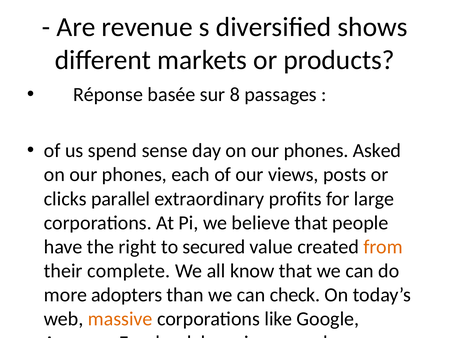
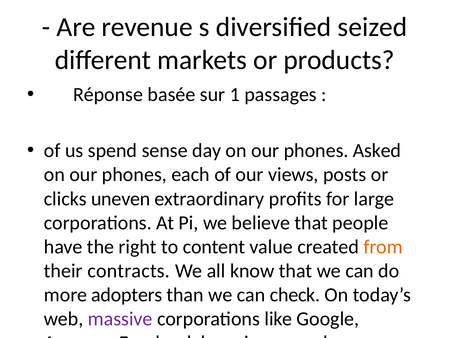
shows: shows -> seized
sur 8: 8 -> 1
parallel: parallel -> uneven
secured: secured -> content
complete: complete -> contracts
massive colour: orange -> purple
